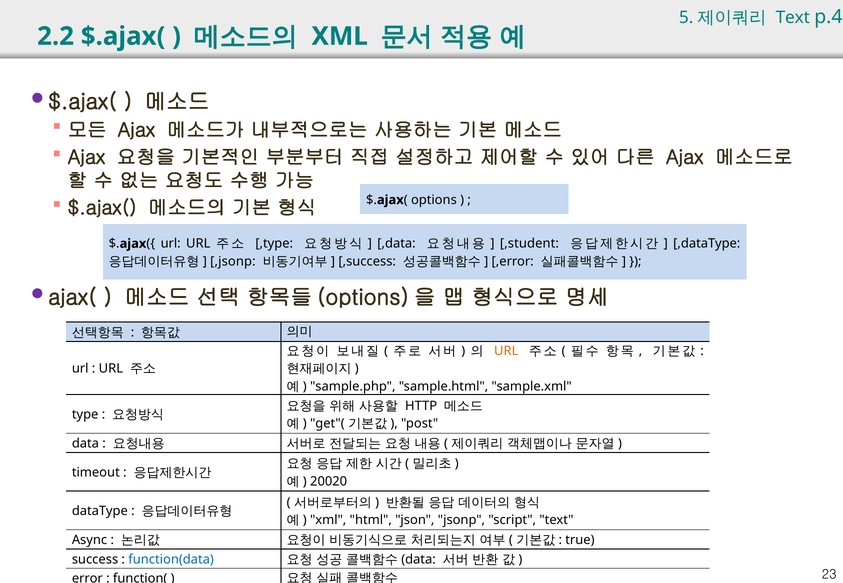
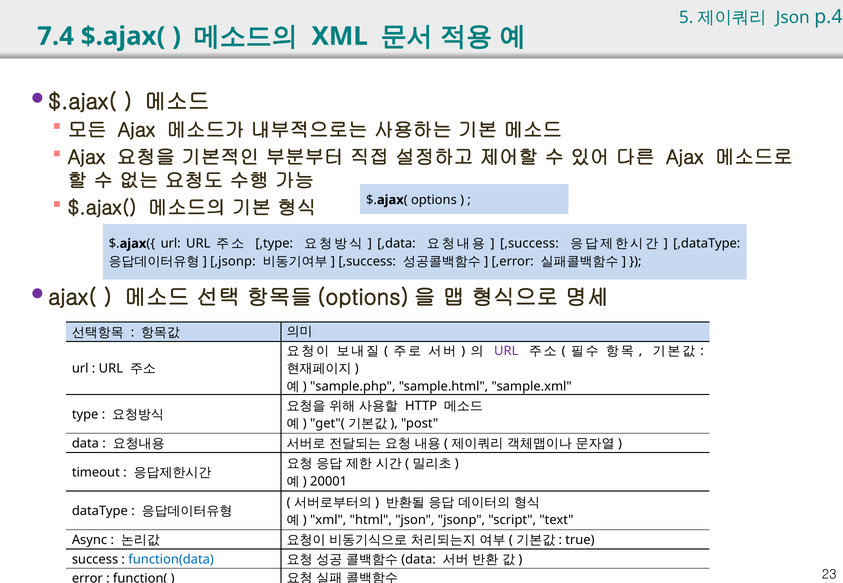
Text at (793, 18): Text -> Json
2.2: 2.2 -> 7.4
,student at (529, 244): ,student -> ,success
URL at (506, 351) colour: orange -> purple
20020: 20020 -> 20001
